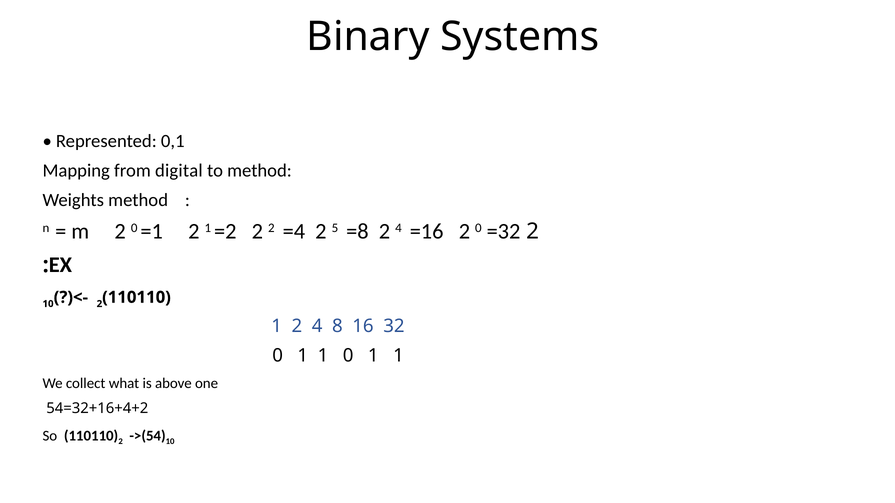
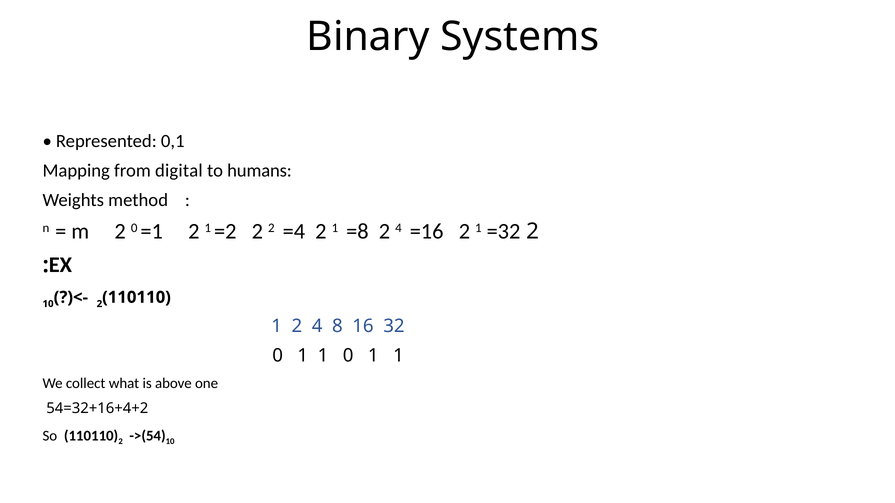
to method: method -> humans
=4 2 5: 5 -> 1
=16 2 0: 0 -> 1
